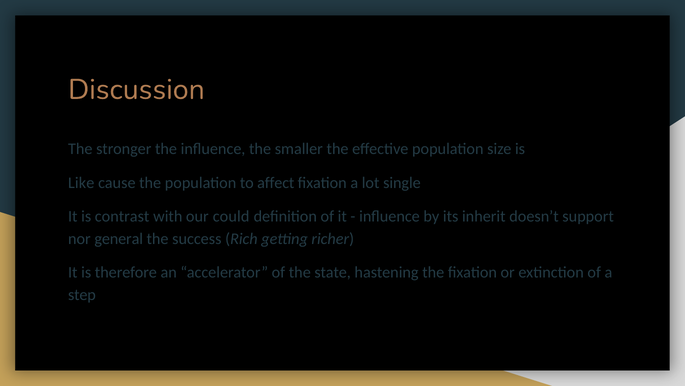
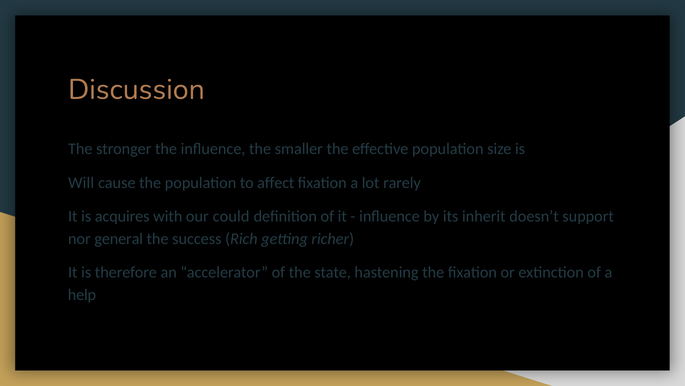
Like: Like -> Will
single: single -> rarely
contrast: contrast -> acquires
step: step -> help
